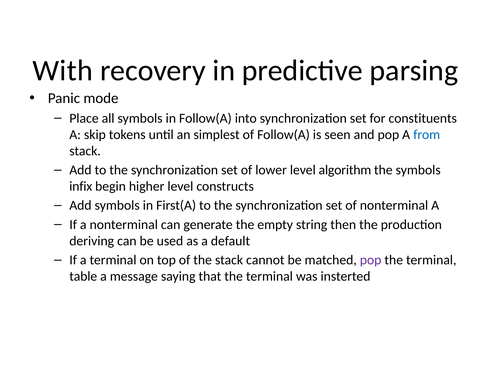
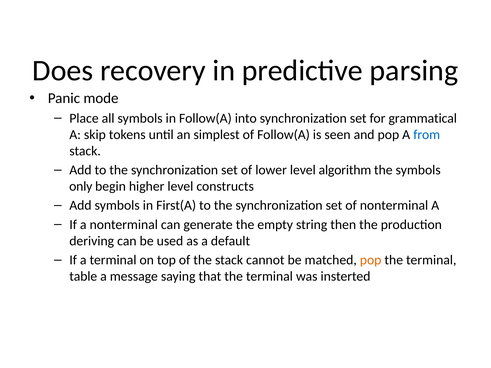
With: With -> Does
constituents: constituents -> grammatical
infix: infix -> only
pop at (371, 260) colour: purple -> orange
